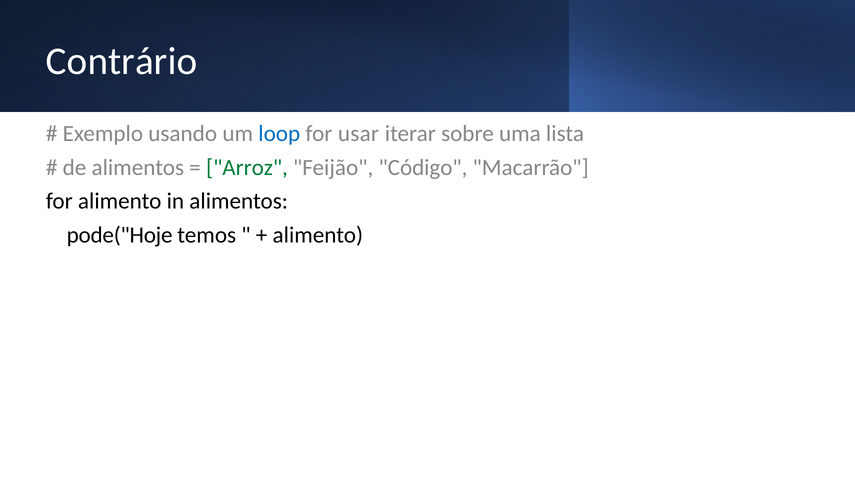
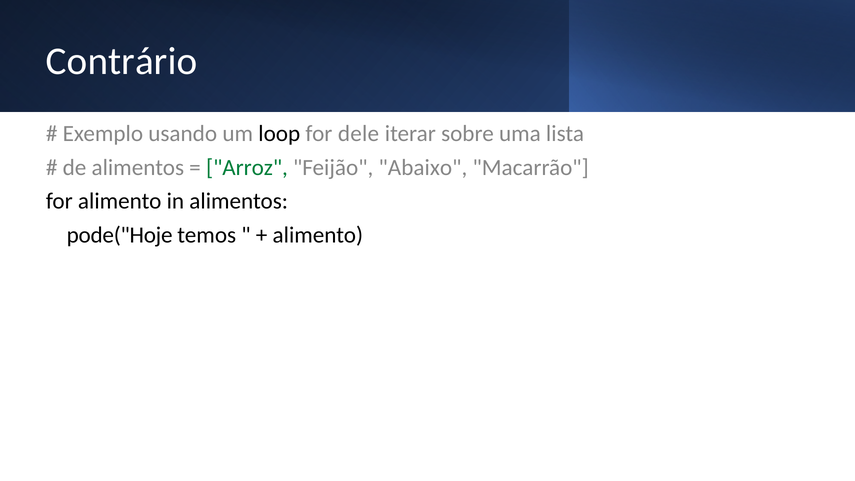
loop colour: blue -> black
usar: usar -> dele
Código: Código -> Abaixo
